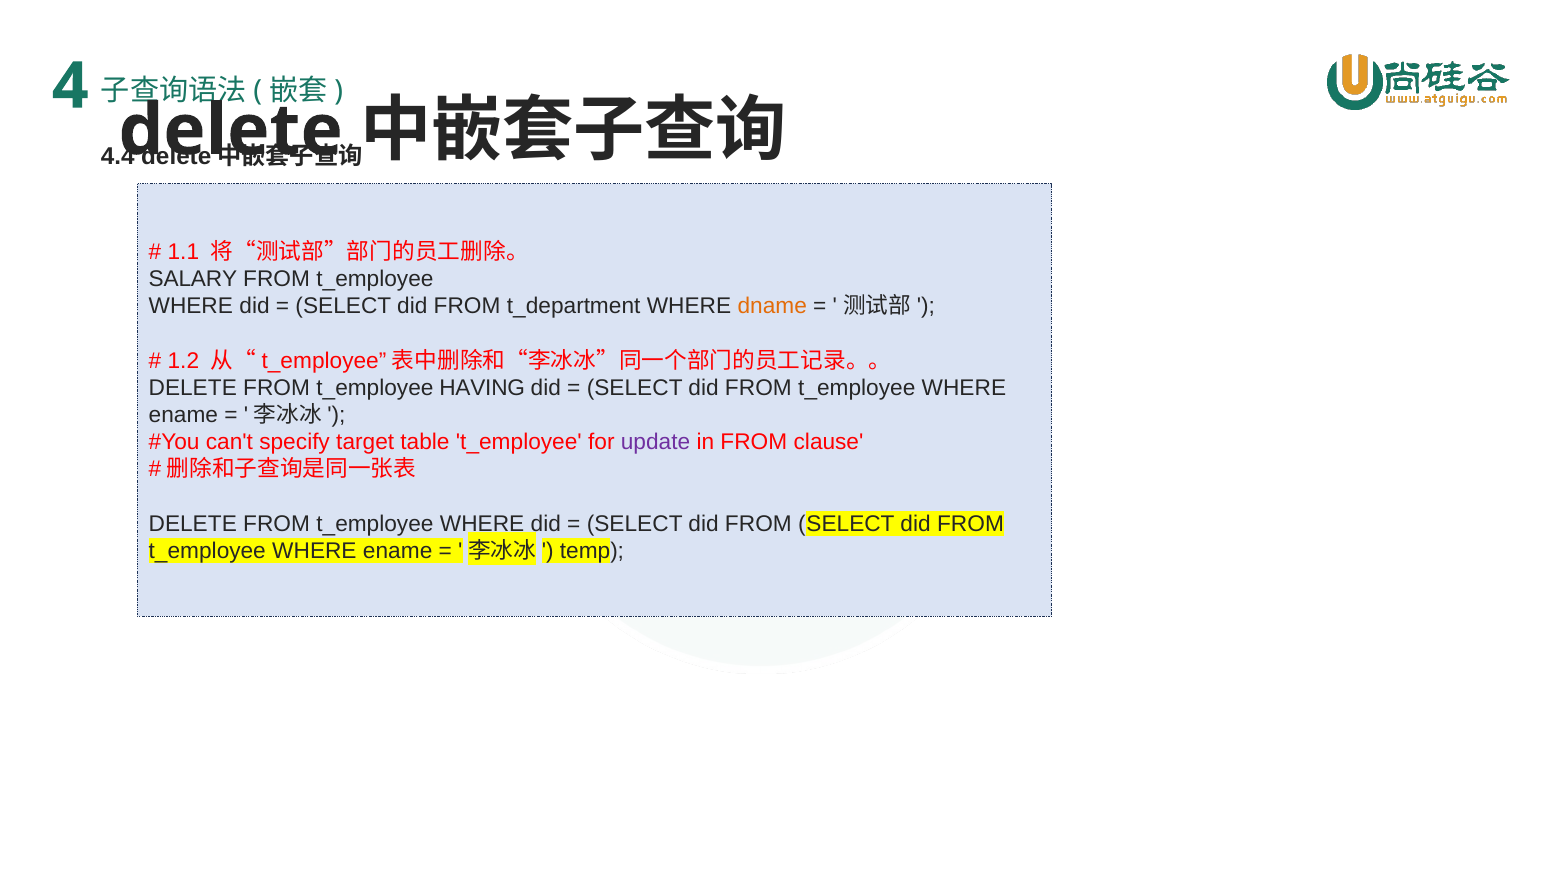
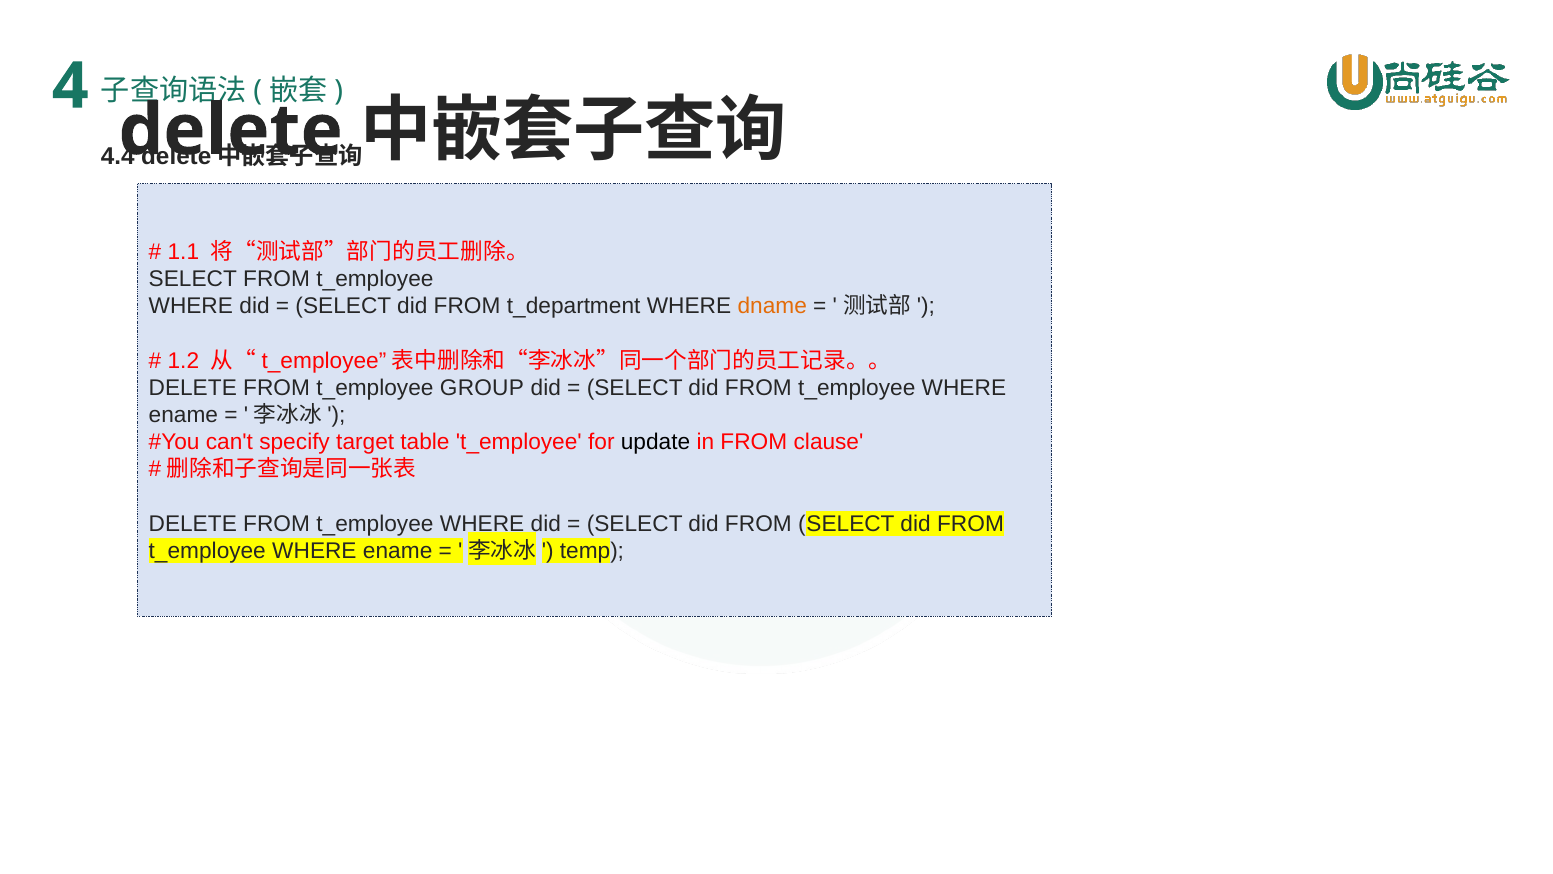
SALARY at (193, 279): SALARY -> SELECT
HAVING: HAVING -> GROUP
update colour: purple -> black
